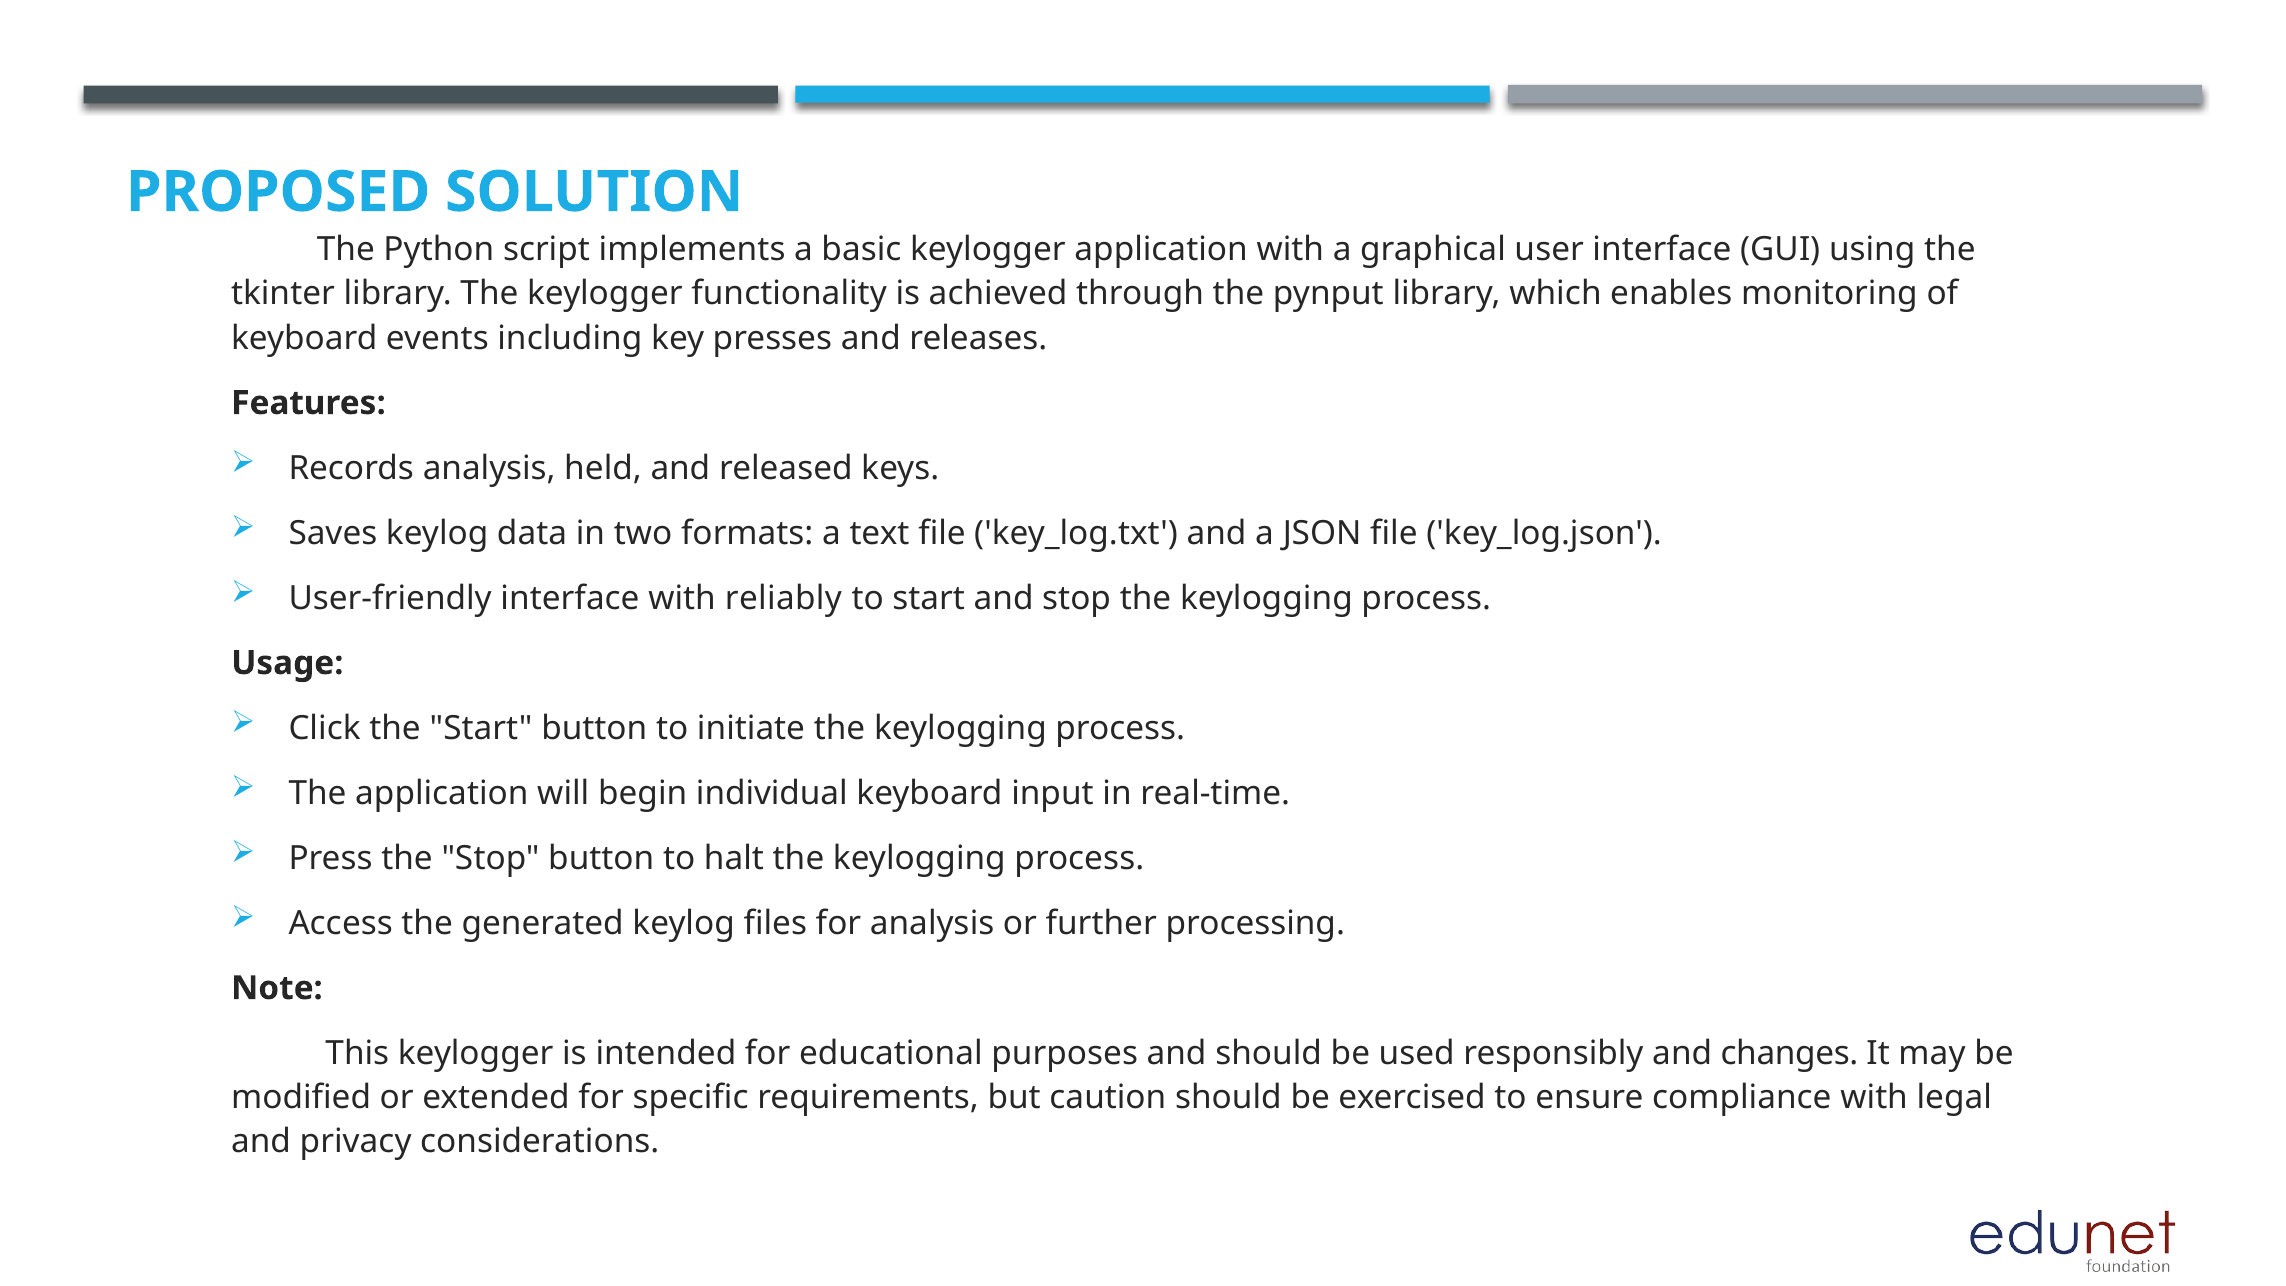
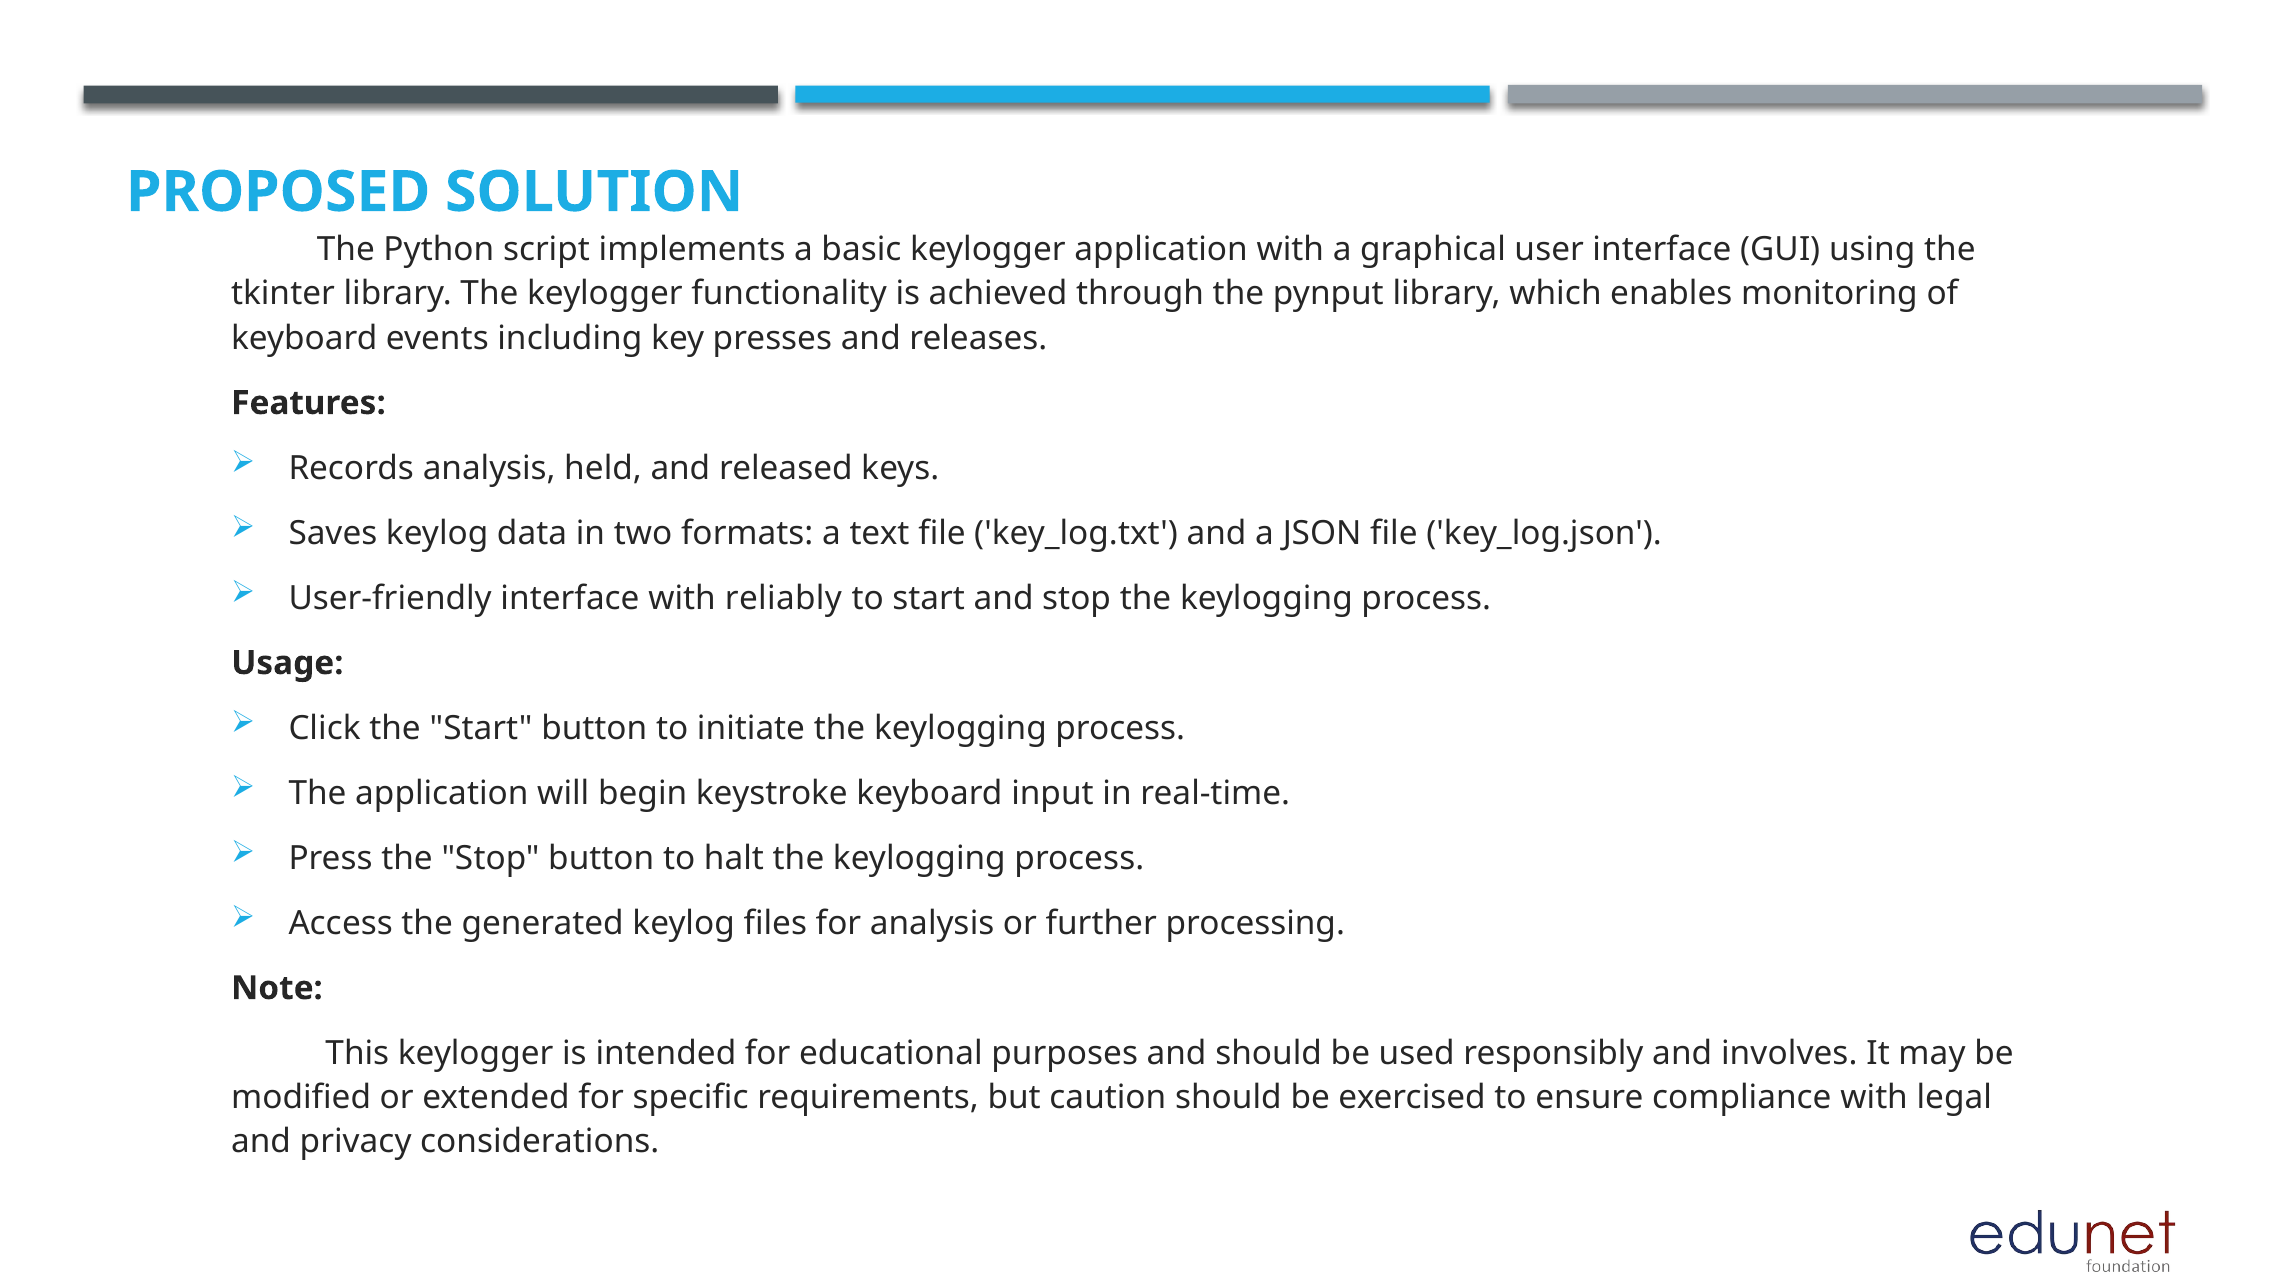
individual: individual -> keystroke
changes: changes -> involves
